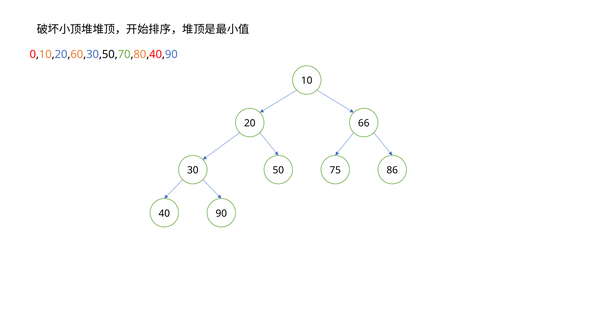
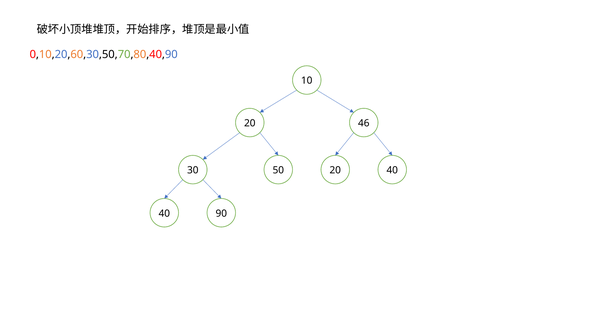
66: 66 -> 46
30 75: 75 -> 20
50 86: 86 -> 40
